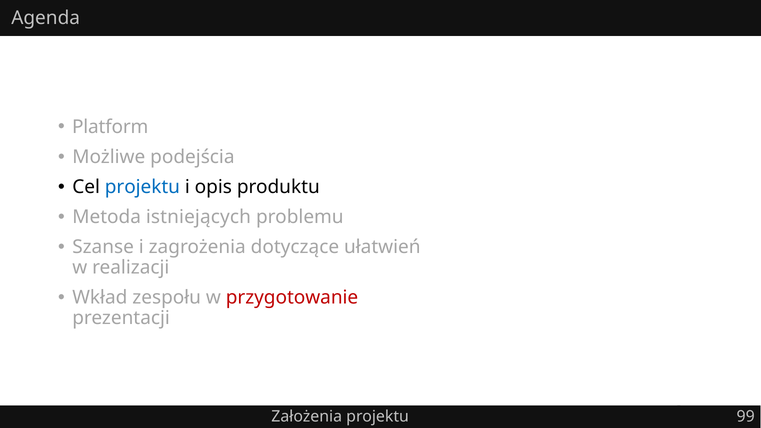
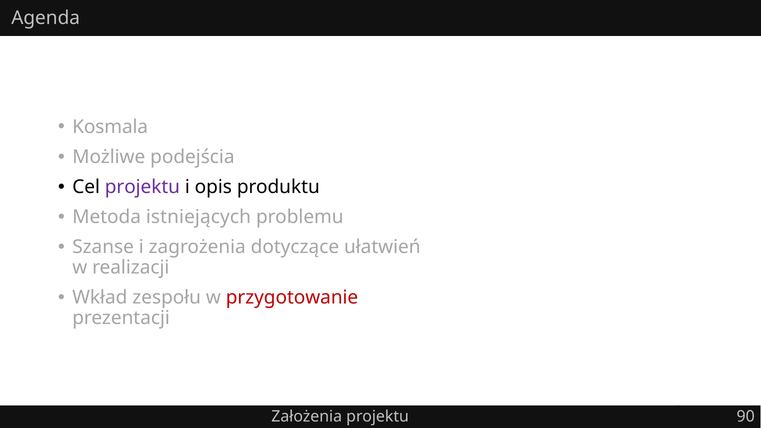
Platform: Platform -> Kosmala
projektu at (142, 187) colour: blue -> purple
99: 99 -> 90
